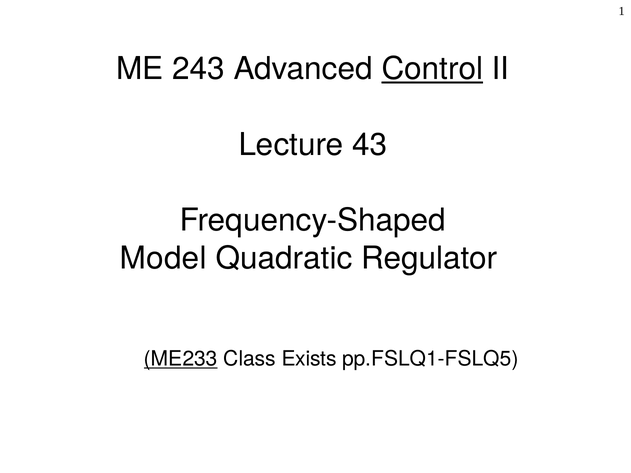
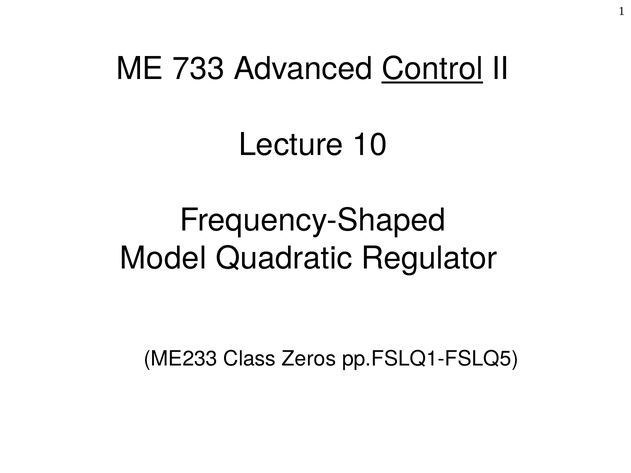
243: 243 -> 733
43: 43 -> 10
ME233 underline: present -> none
Exists: Exists -> Zeros
